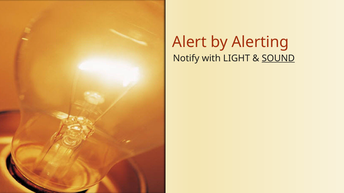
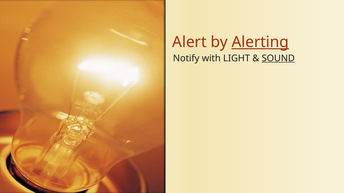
Alerting underline: none -> present
